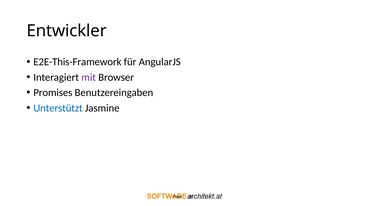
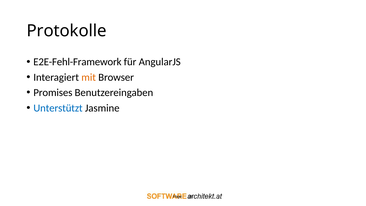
Entwickler: Entwickler -> Protokolle
E2E-This-Framework: E2E-This-Framework -> E2E-Fehl-Framework
mit colour: purple -> orange
